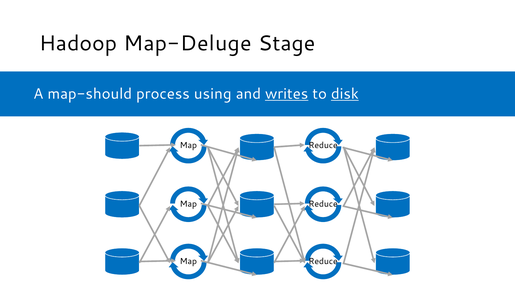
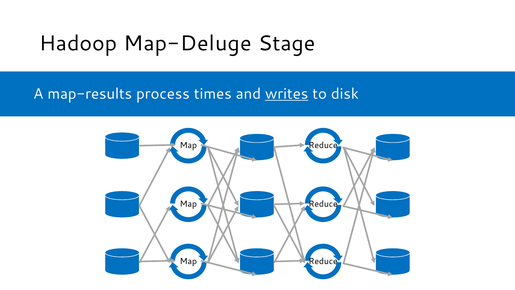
map-should: map-should -> map-results
using: using -> times
disk underline: present -> none
